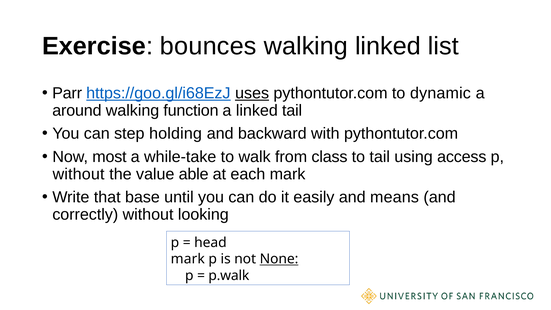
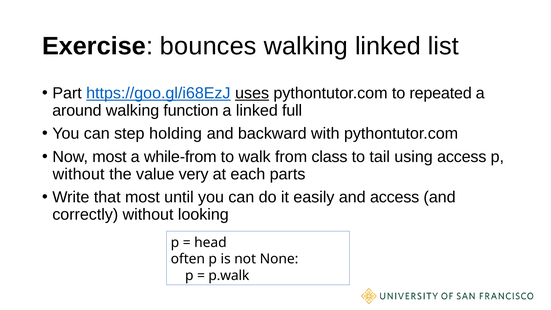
Parr: Parr -> Part
dynamic: dynamic -> repeated
linked tail: tail -> full
while-take: while-take -> while-from
able: able -> very
each mark: mark -> parts
that base: base -> most
and means: means -> access
mark at (188, 259): mark -> often
None underline: present -> none
